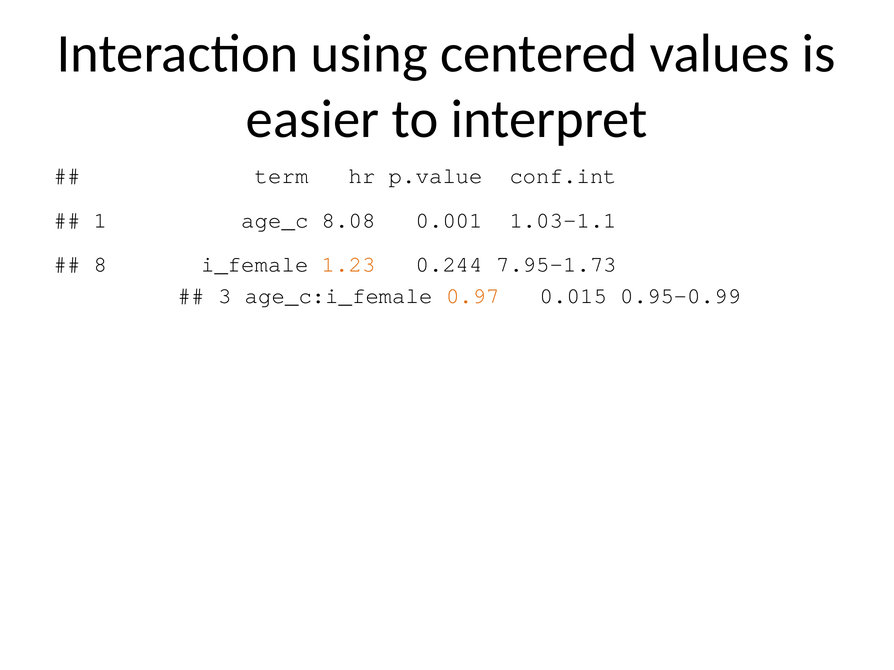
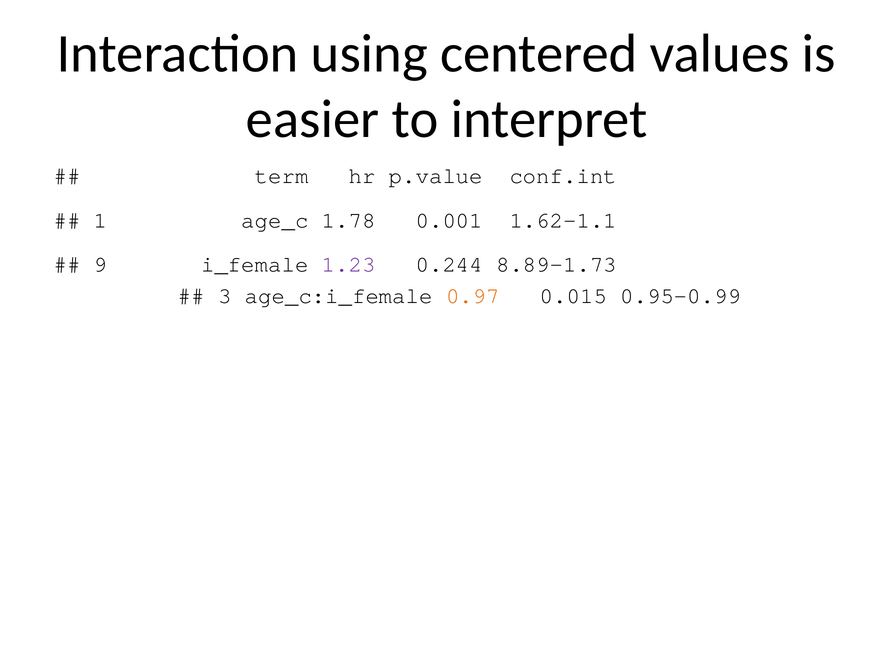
8.08: 8.08 -> 1.78
1.03-1.1: 1.03-1.1 -> 1.62-1.1
8: 8 -> 9
1.23 colour: orange -> purple
7.95-1.73: 7.95-1.73 -> 8.89-1.73
